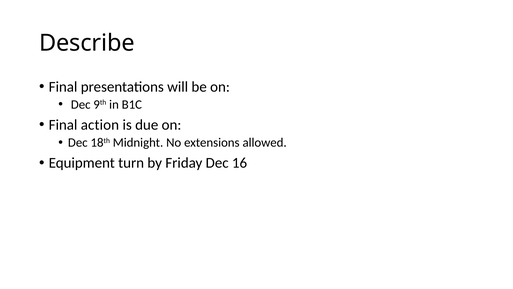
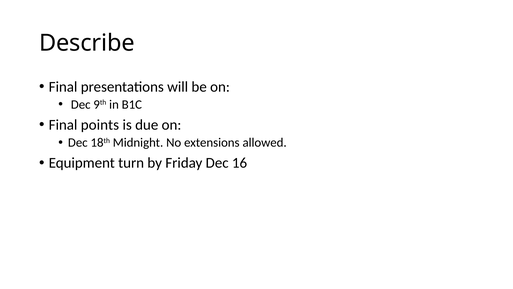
action: action -> points
